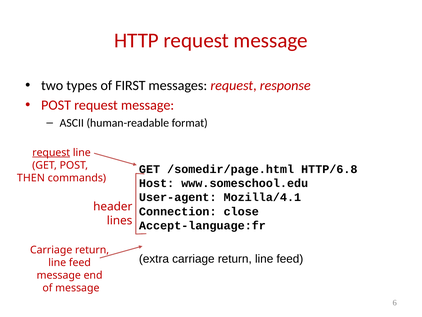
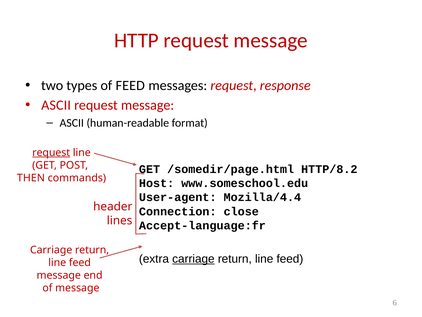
of FIRST: FIRST -> FEED
POST at (56, 105): POST -> ASCII
HTTP/6.8: HTTP/6.8 -> HTTP/8.2
Mozilla/4.1: Mozilla/4.1 -> Mozilla/4.4
carriage at (193, 259) underline: none -> present
